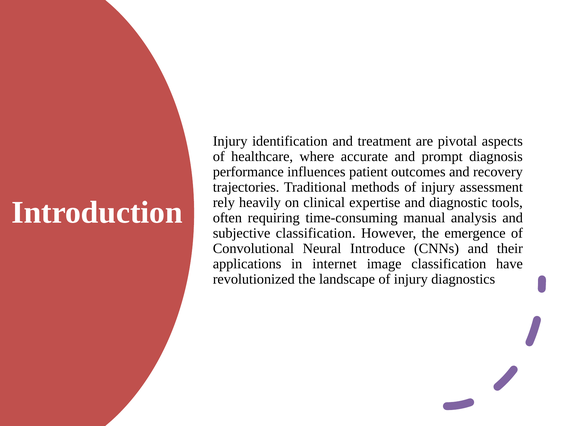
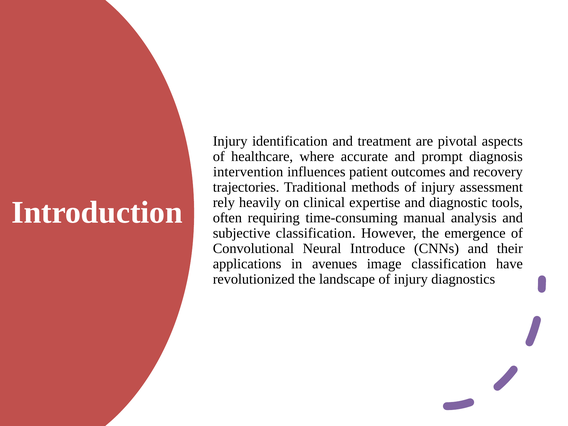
performance: performance -> intervention
internet: internet -> avenues
